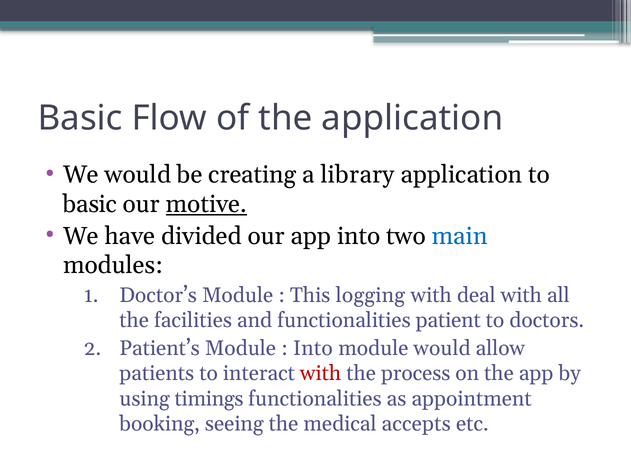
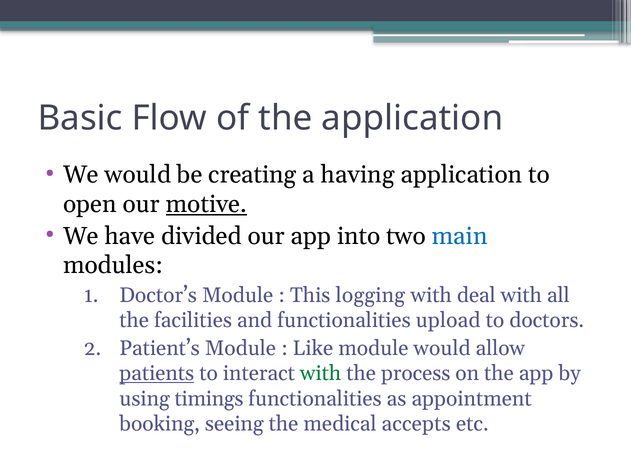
library: library -> having
basic at (90, 204): basic -> open
patient: patient -> upload
Into at (313, 348): Into -> Like
patients underline: none -> present
with at (321, 374) colour: red -> green
